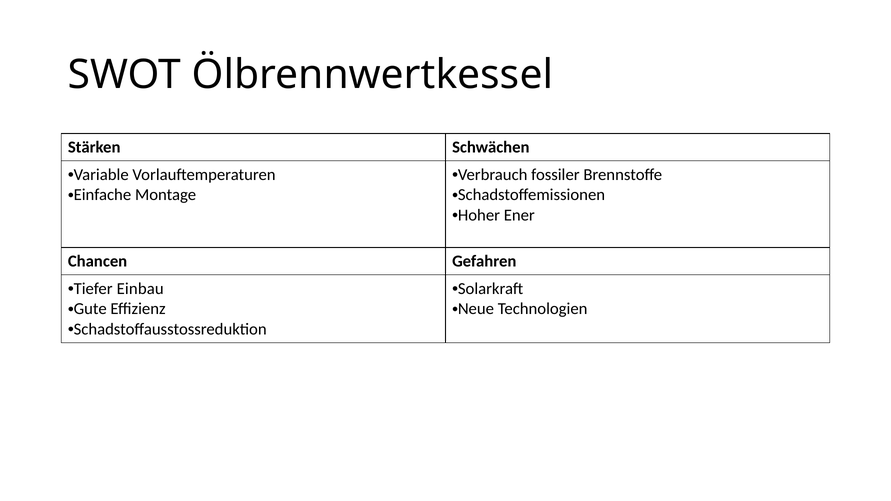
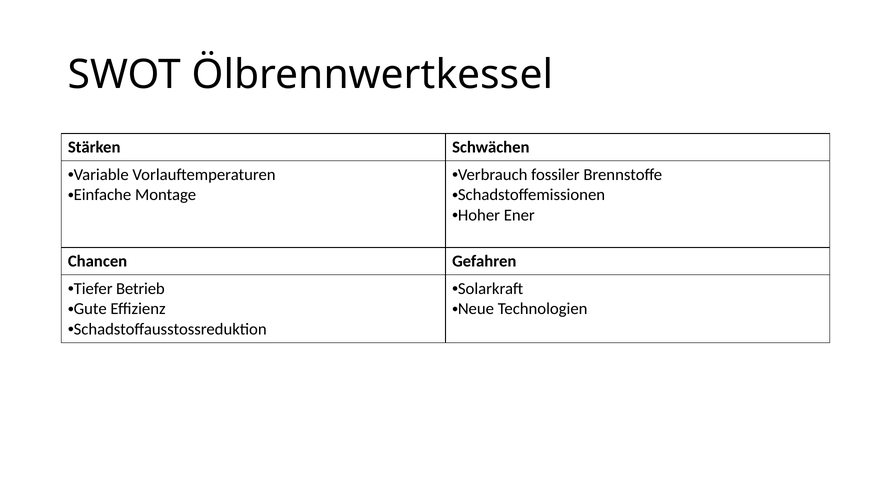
Einbau: Einbau -> Betrieb
